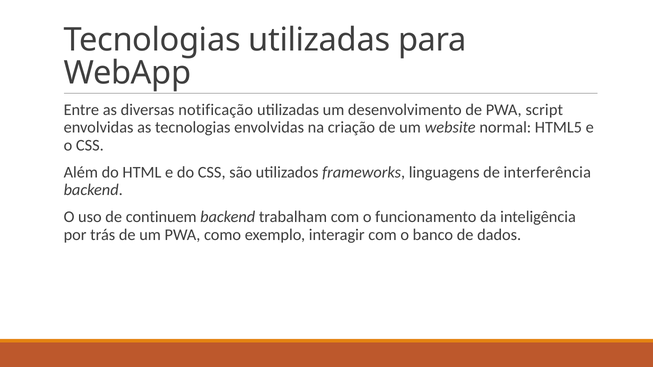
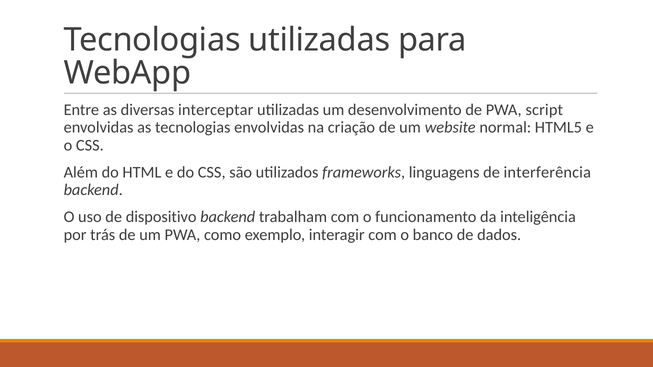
notificação: notificação -> interceptar
continuem: continuem -> dispositivo
